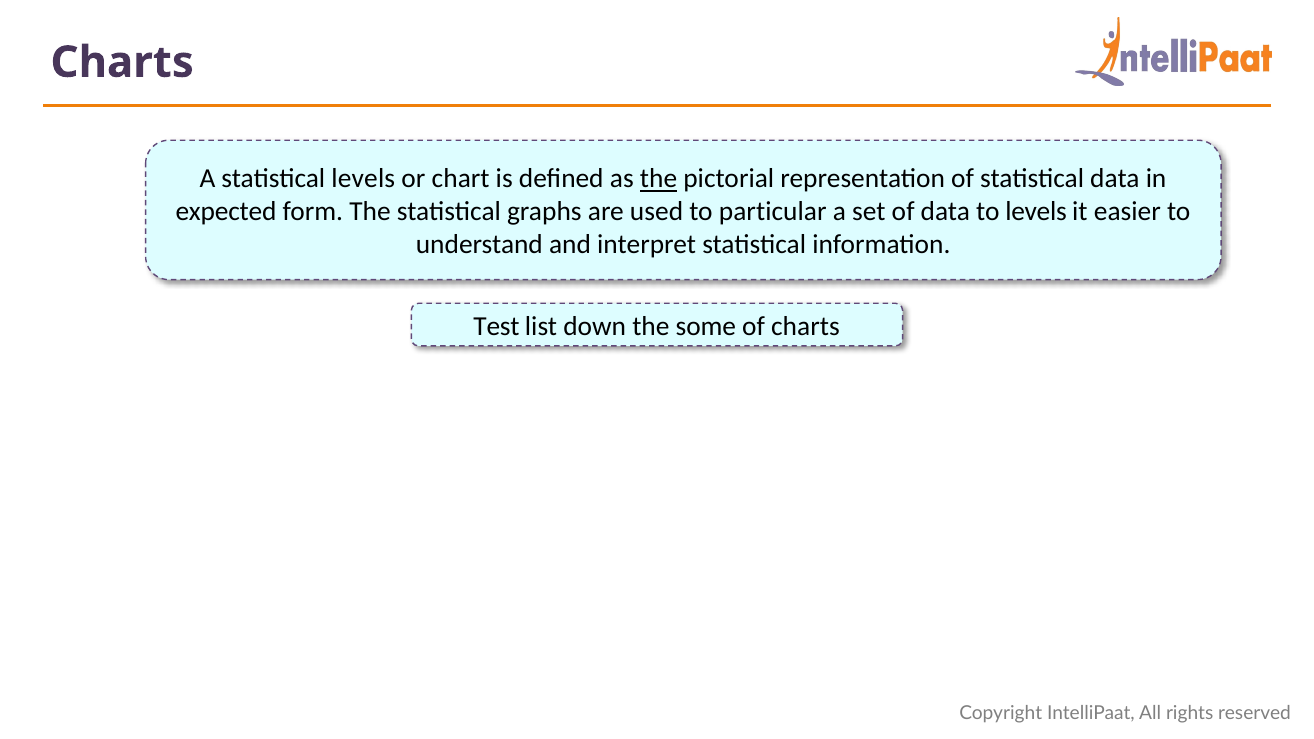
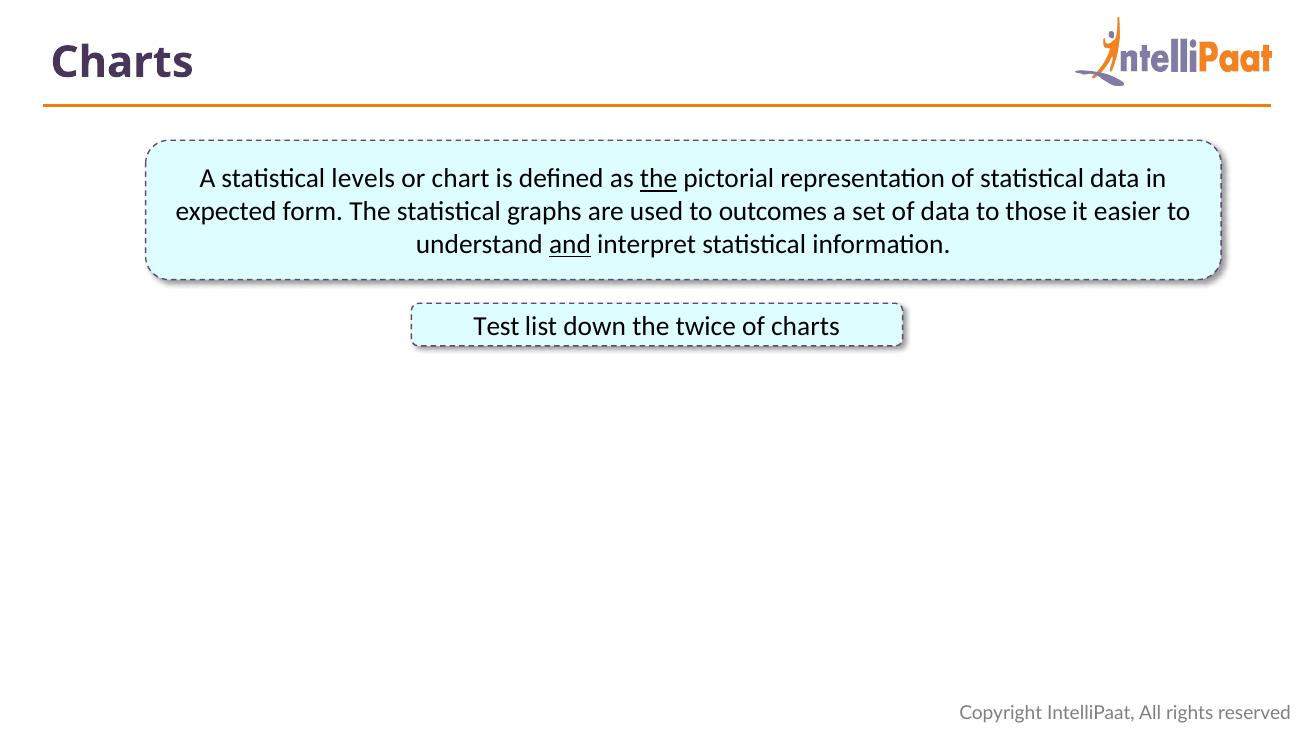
particular: particular -> outcomes
to levels: levels -> those
and underline: none -> present
some: some -> twice
